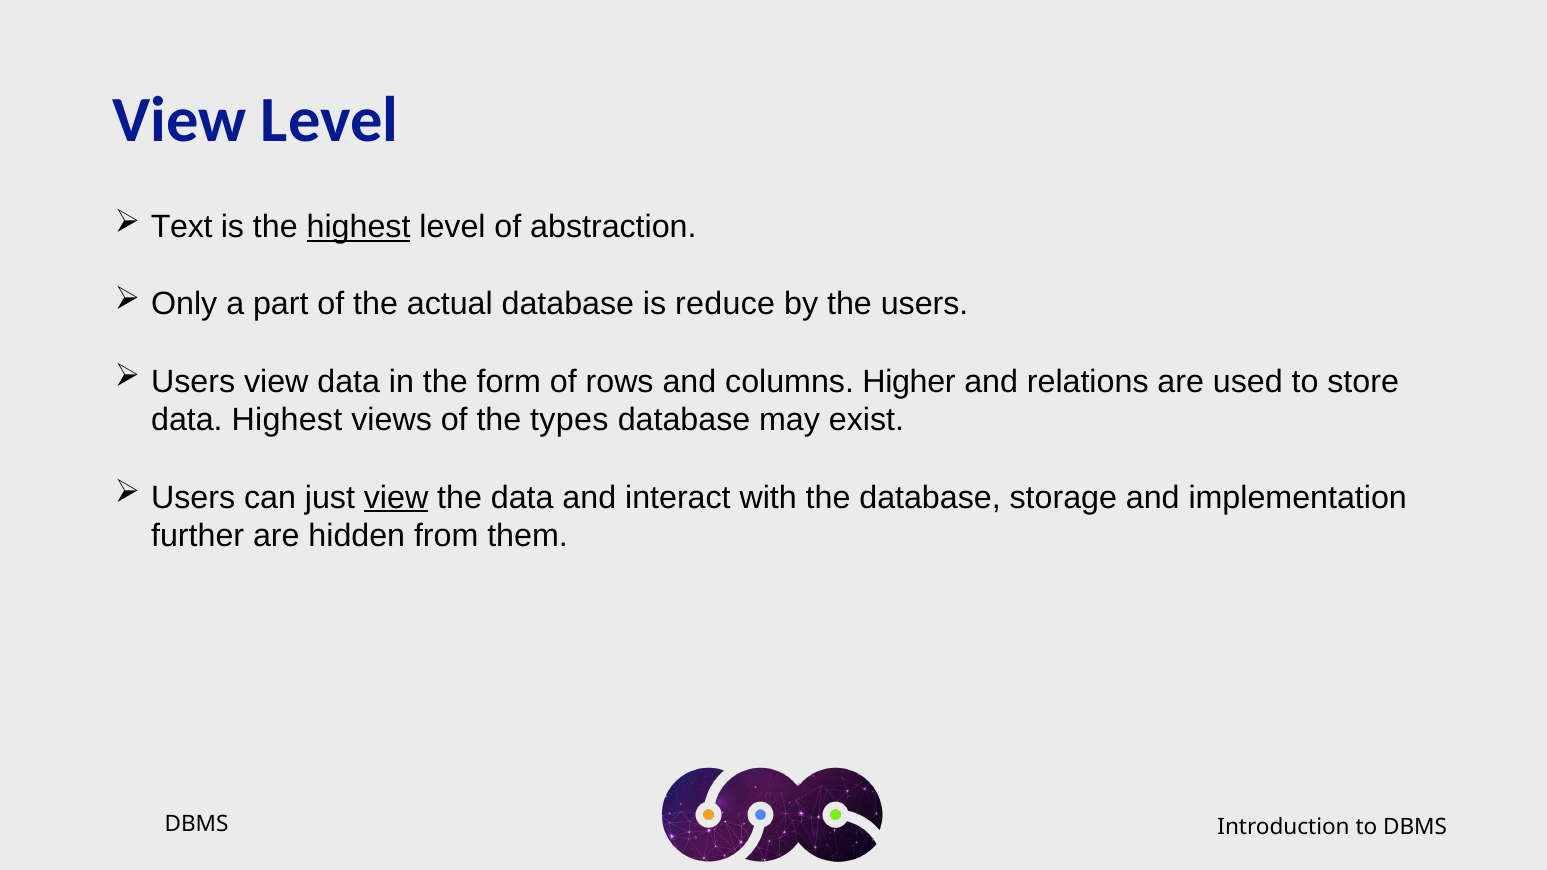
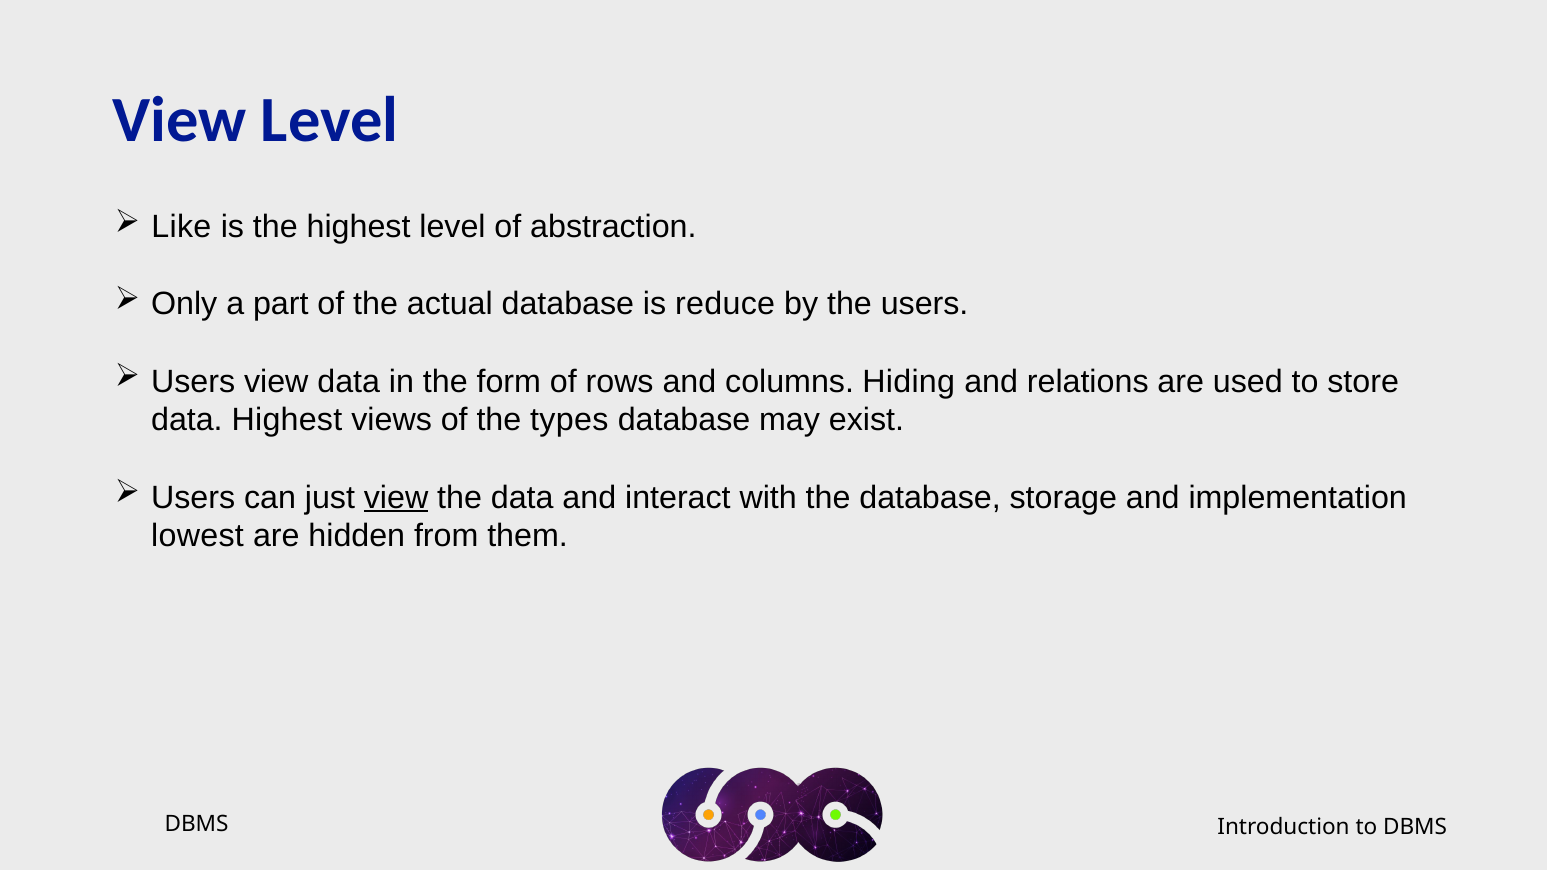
Text: Text -> Like
highest at (359, 227) underline: present -> none
Higher: Higher -> Hiding
further: further -> lowest
